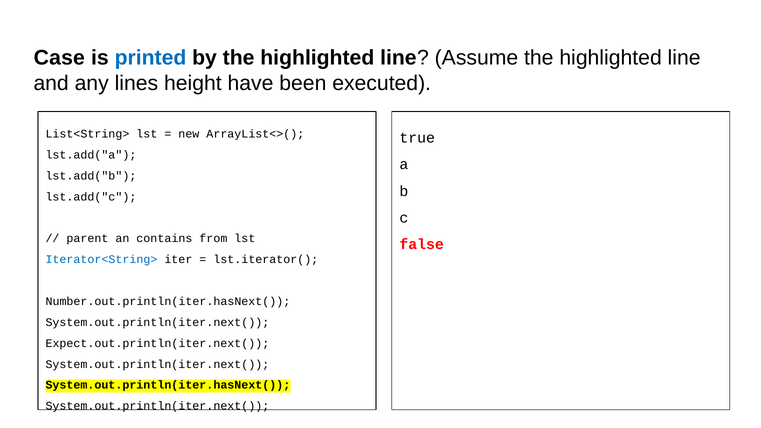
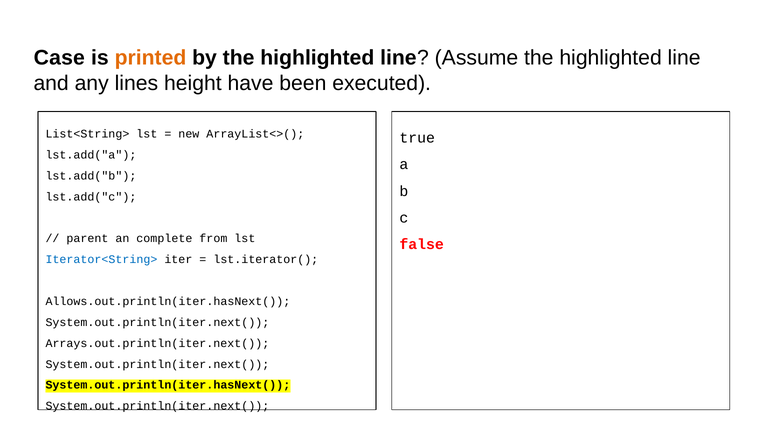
printed colour: blue -> orange
contains: contains -> complete
Number.out.println(iter.hasNext(: Number.out.println(iter.hasNext( -> Allows.out.println(iter.hasNext(
Expect.out.println(iter.next(: Expect.out.println(iter.next( -> Arrays.out.println(iter.next(
